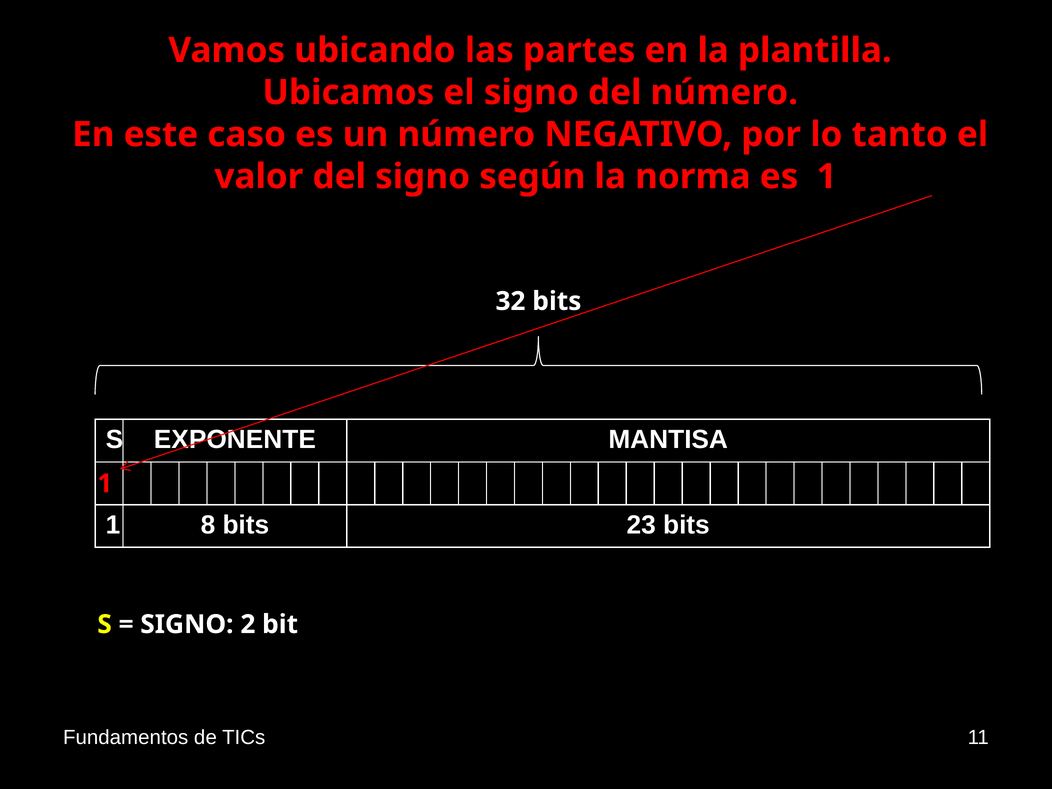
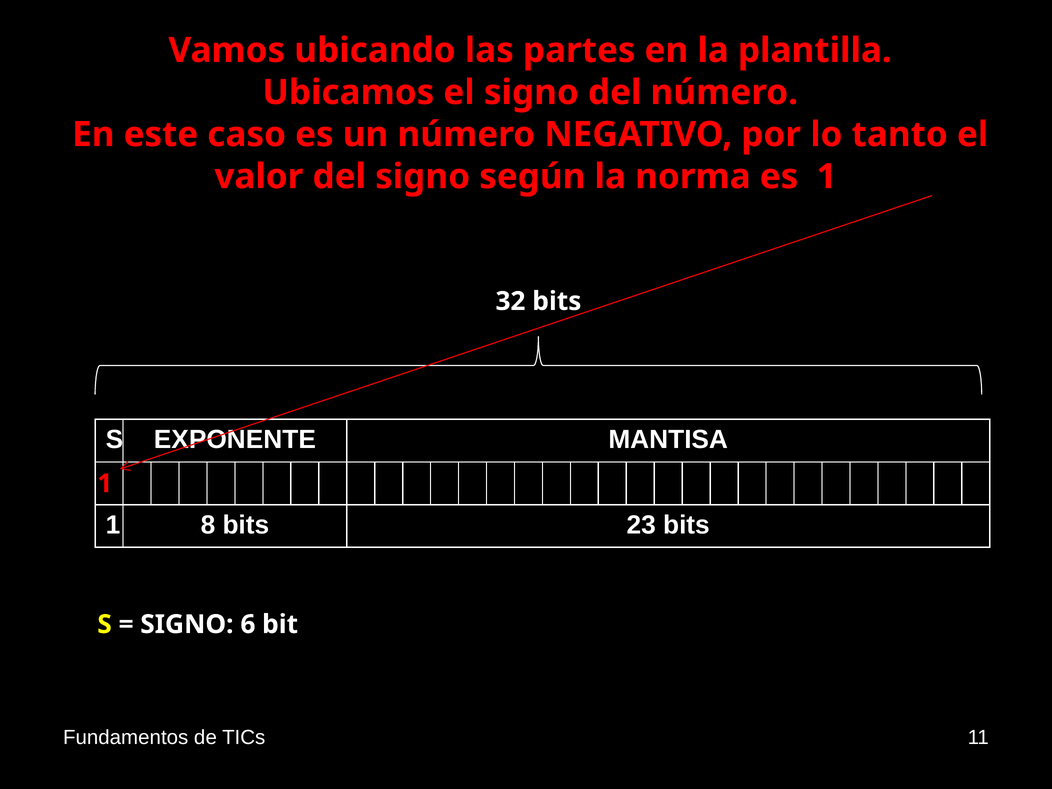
2: 2 -> 6
